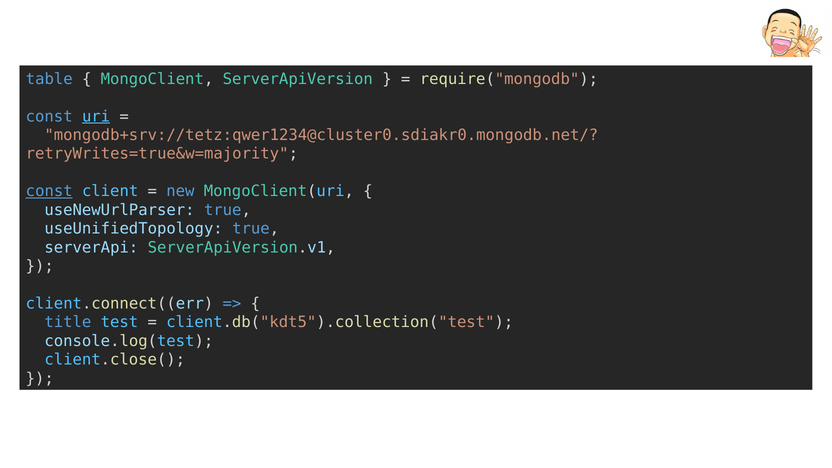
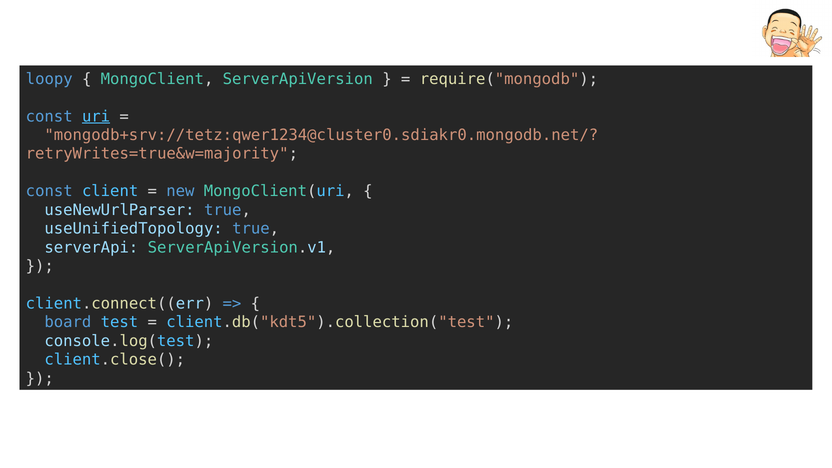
table: table -> loopy
const at (49, 191) underline: present -> none
title: title -> board
